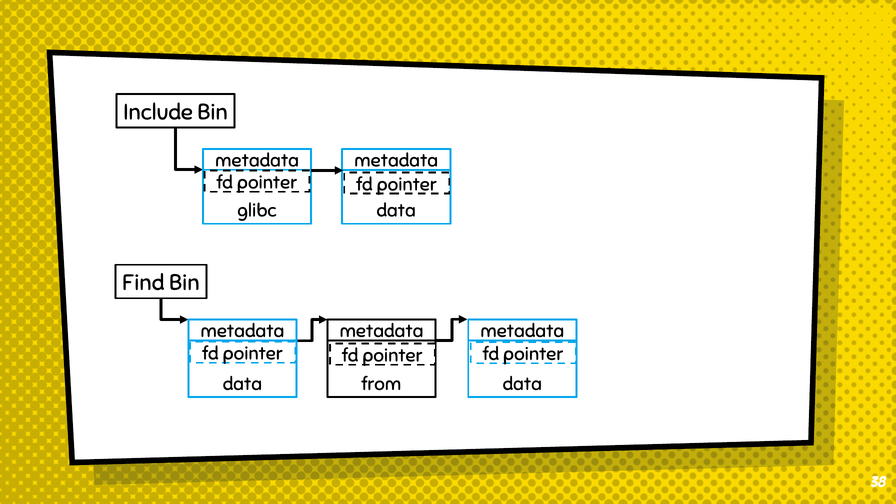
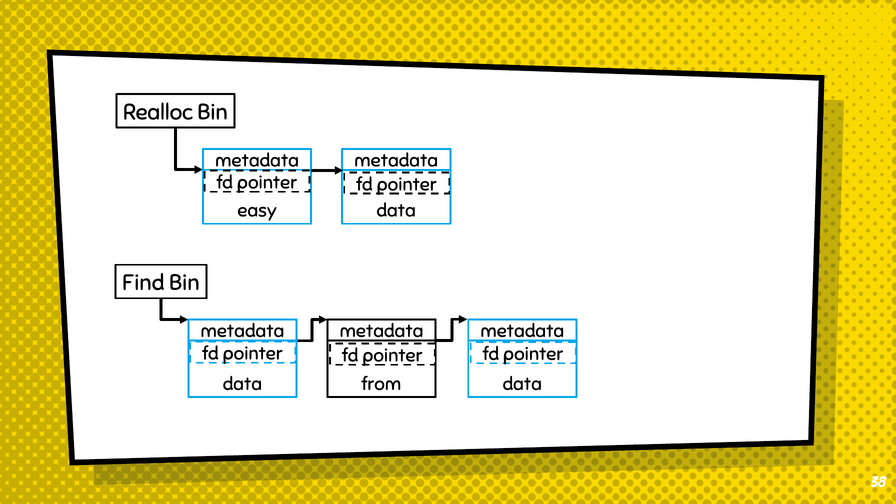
Include: Include -> Realloc
glibc: glibc -> easy
